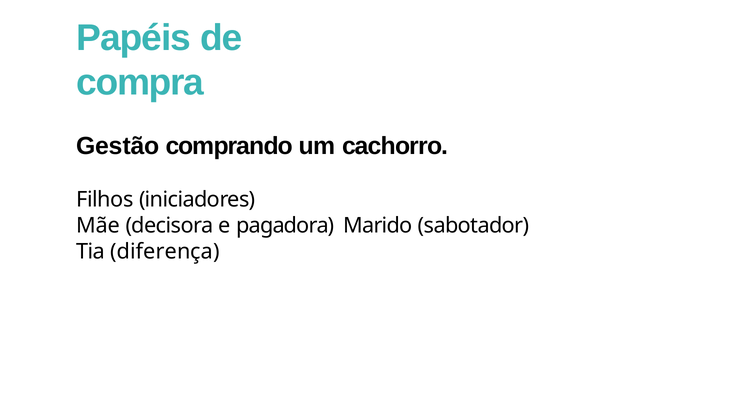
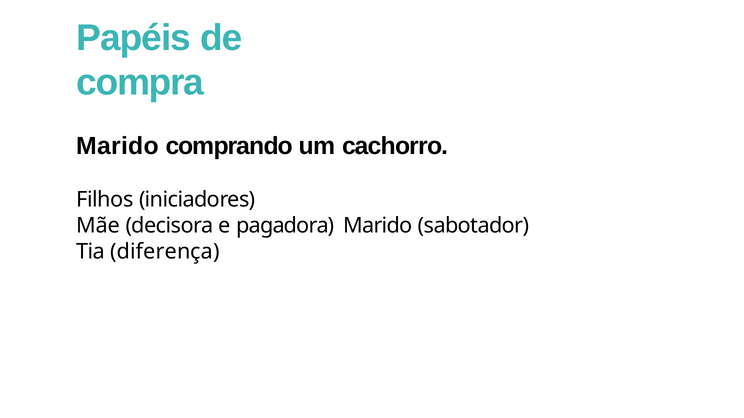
Gestão at (118, 146): Gestão -> Marido
